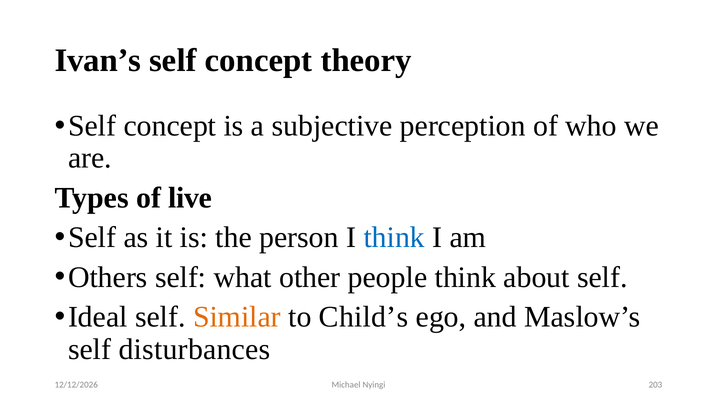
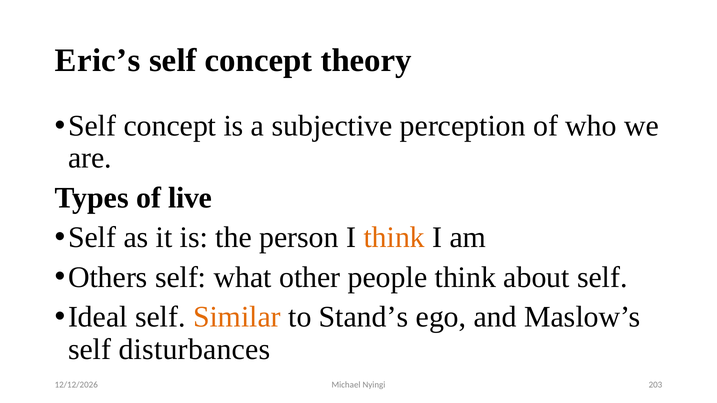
Ivan’s: Ivan’s -> Eric’s
think at (394, 238) colour: blue -> orange
Child’s: Child’s -> Stand’s
